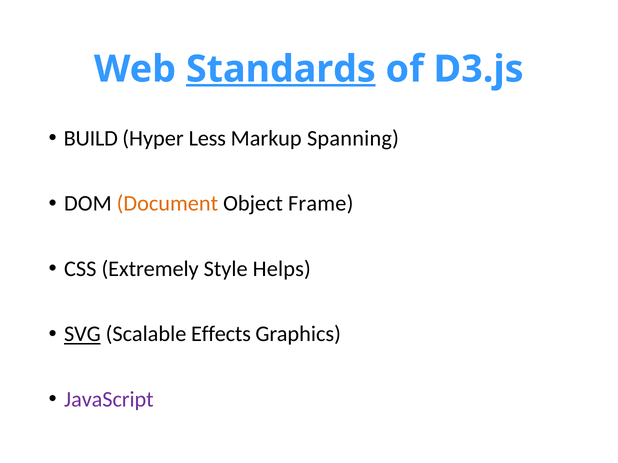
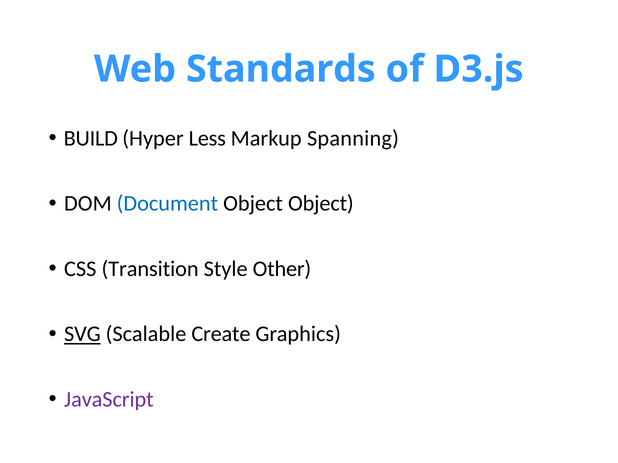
Standards underline: present -> none
Document colour: orange -> blue
Object Frame: Frame -> Object
Extremely: Extremely -> Transition
Helps: Helps -> Other
Effects: Effects -> Create
